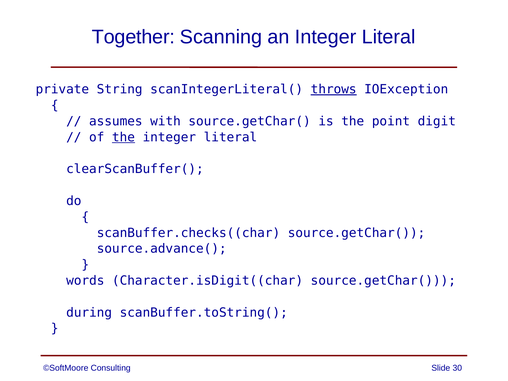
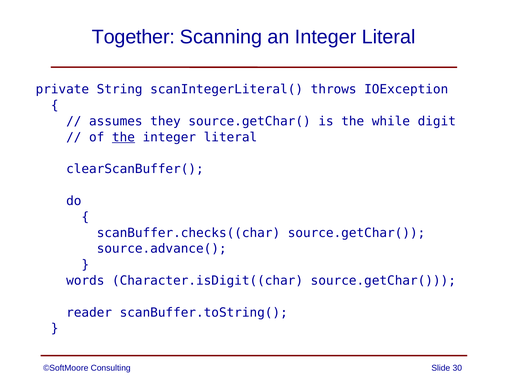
throws underline: present -> none
with: with -> they
point: point -> while
during: during -> reader
